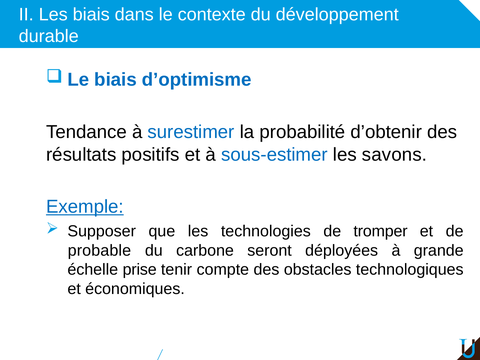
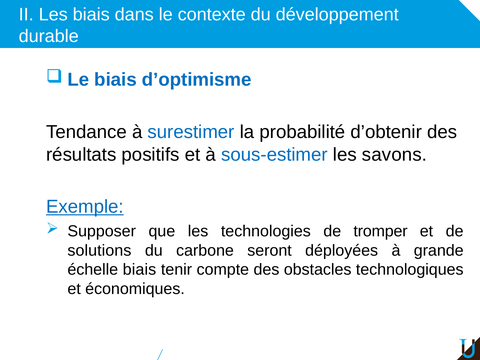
probable: probable -> solutions
échelle prise: prise -> biais
